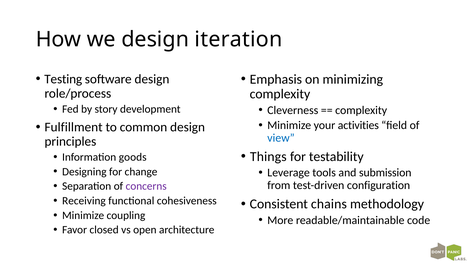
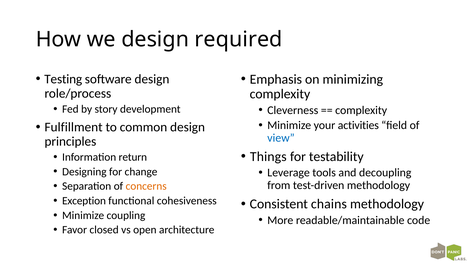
iteration: iteration -> required
goods: goods -> return
submission: submission -> decoupling
concerns colour: purple -> orange
test-driven configuration: configuration -> methodology
Receiving: Receiving -> Exception
